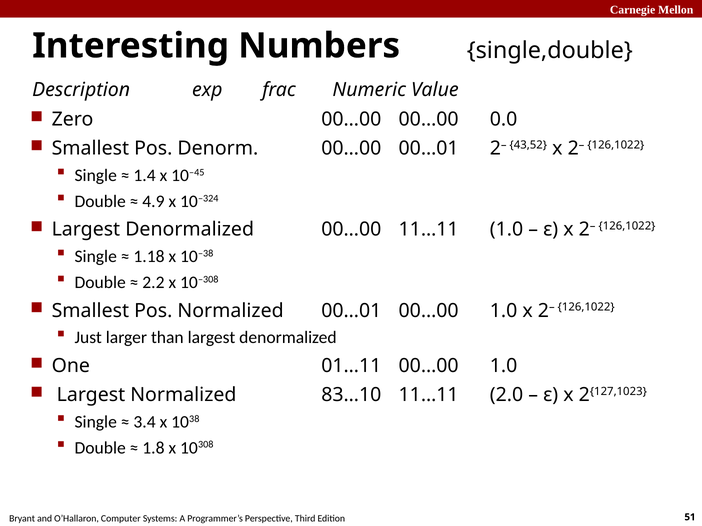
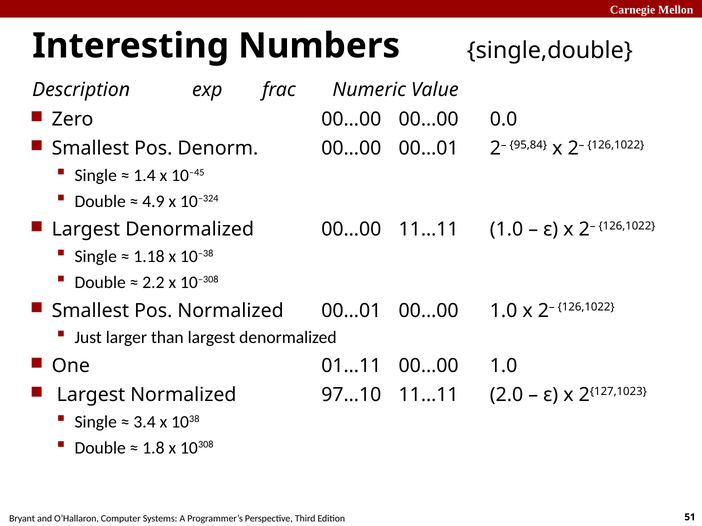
43,52: 43,52 -> 95,84
83…10: 83…10 -> 97…10
